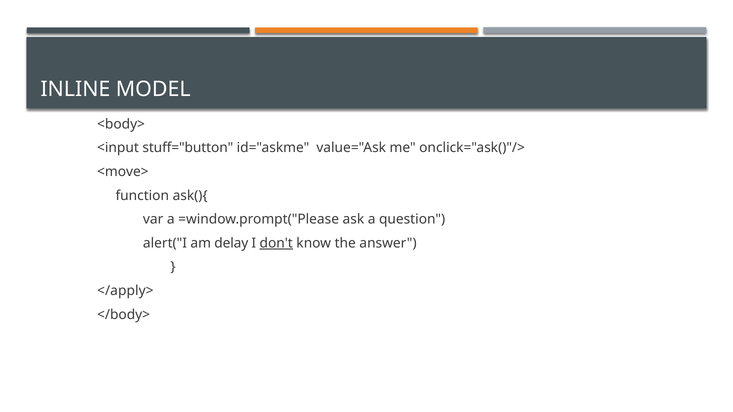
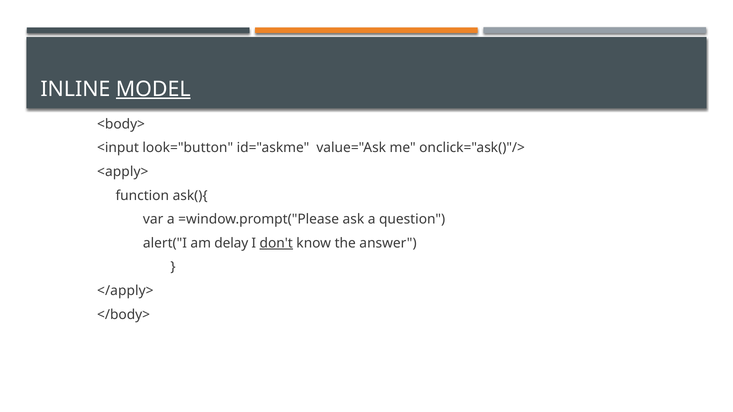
MODEL underline: none -> present
stuff="button: stuff="button -> look="button
<move>: <move> -> <apply>
